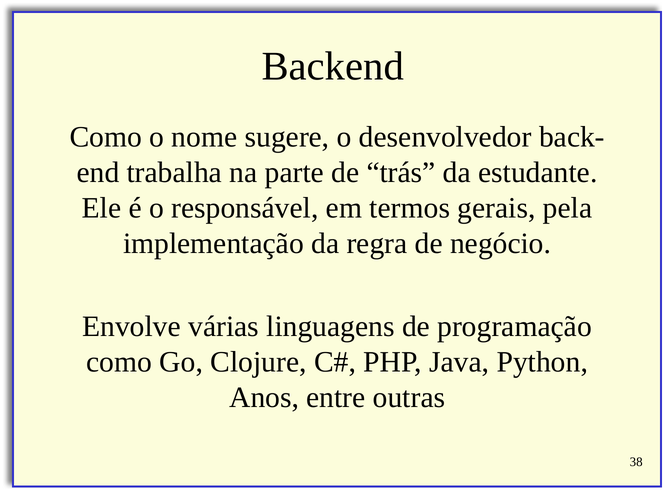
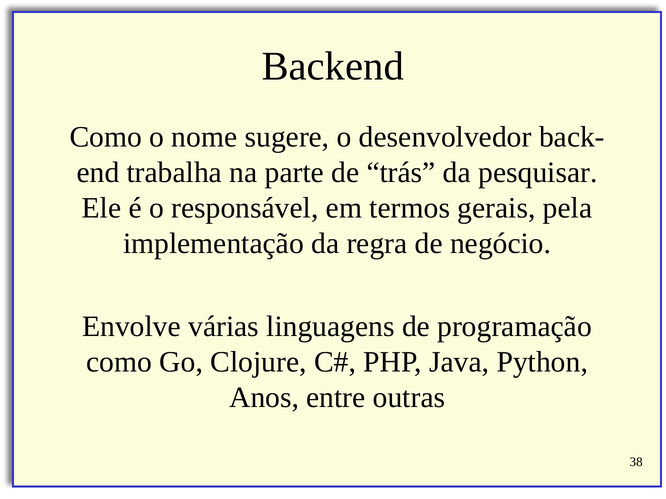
estudante: estudante -> pesquisar
